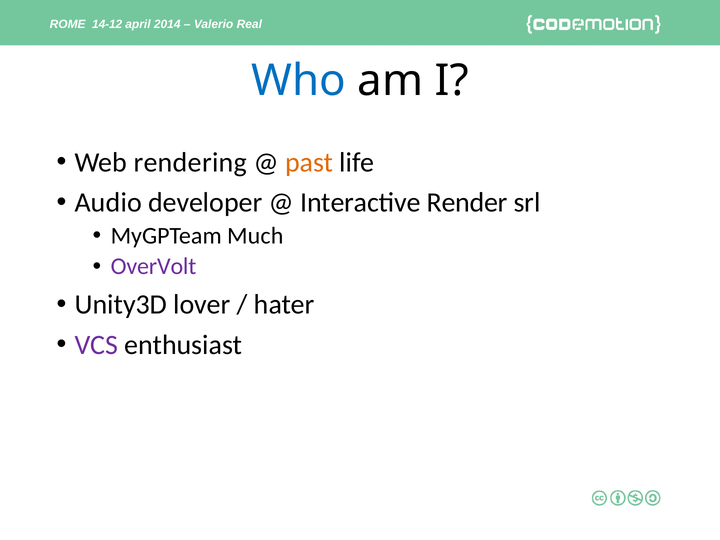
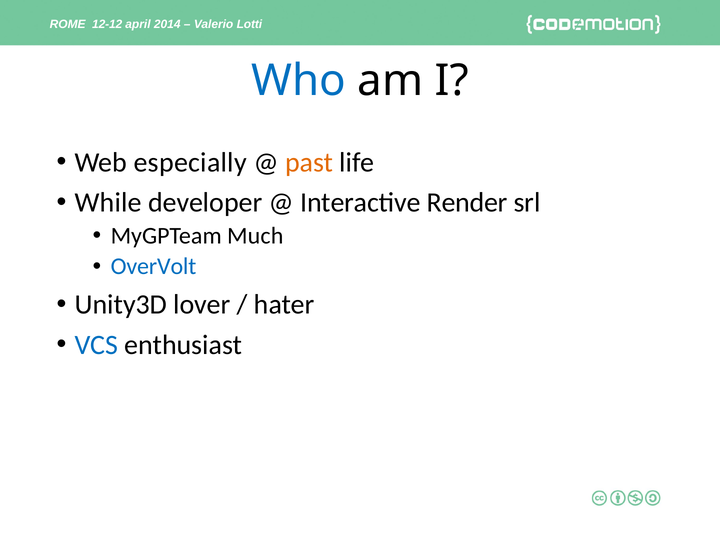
14-12: 14-12 -> 12-12
Real: Real -> Lotti
rendering: rendering -> especially
Audio: Audio -> While
OverVolt colour: purple -> blue
VCS colour: purple -> blue
